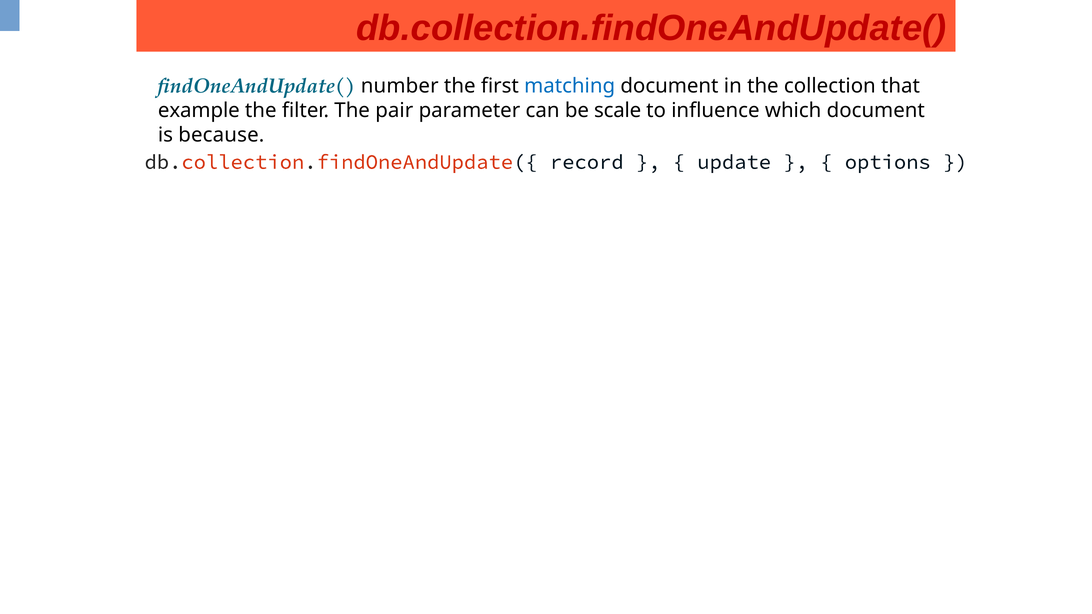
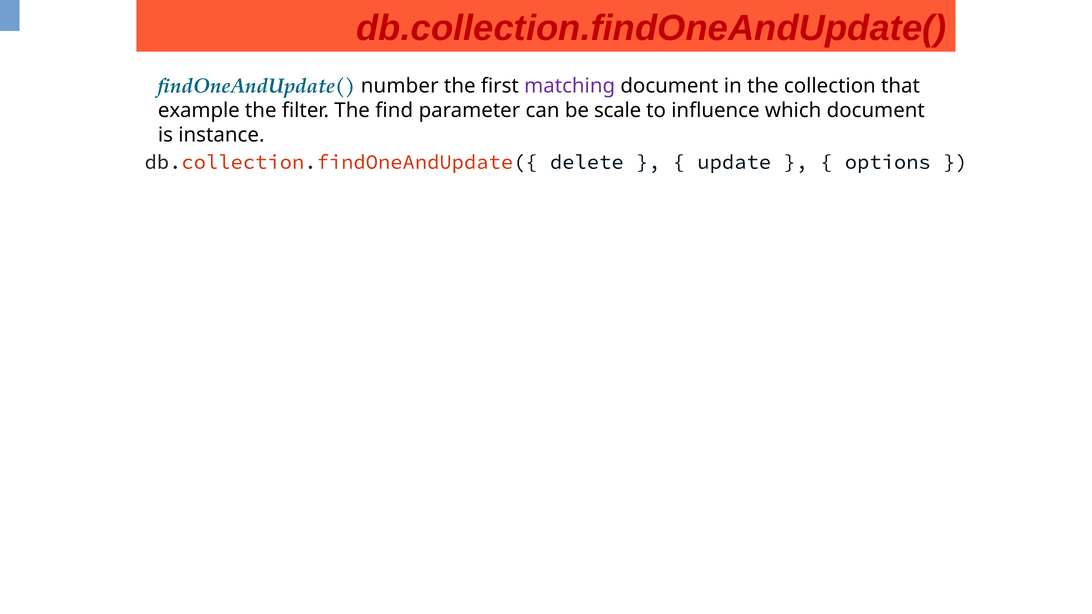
matching colour: blue -> purple
pair: pair -> find
because: because -> instance
record: record -> delete
